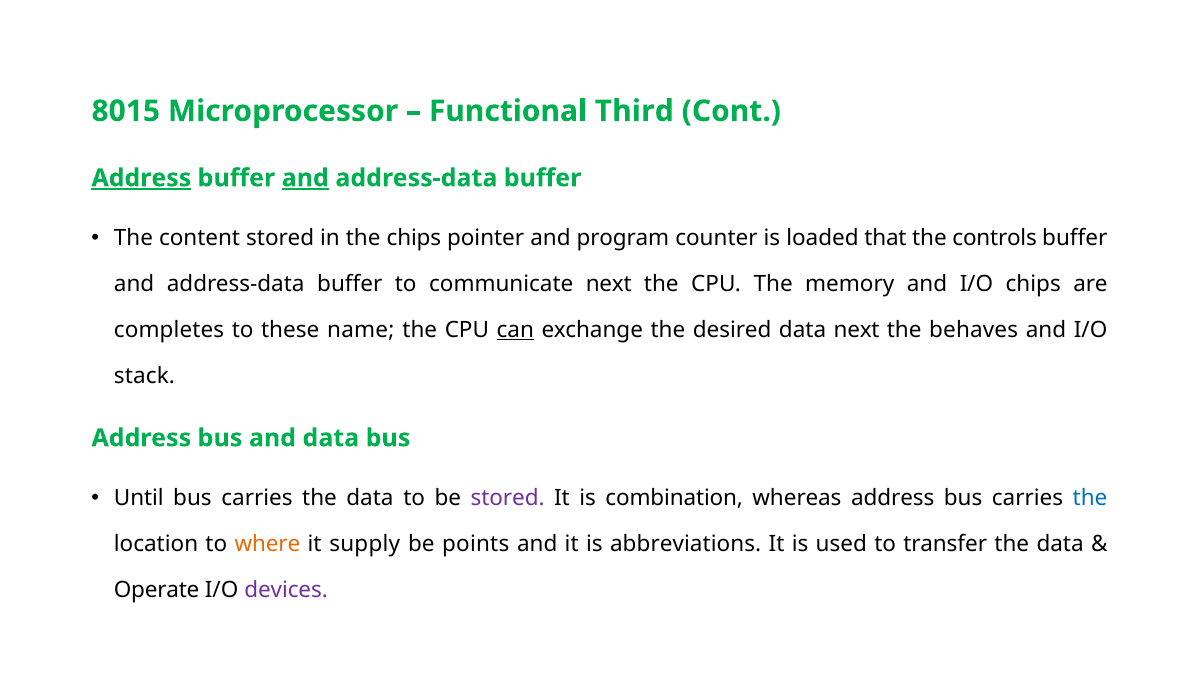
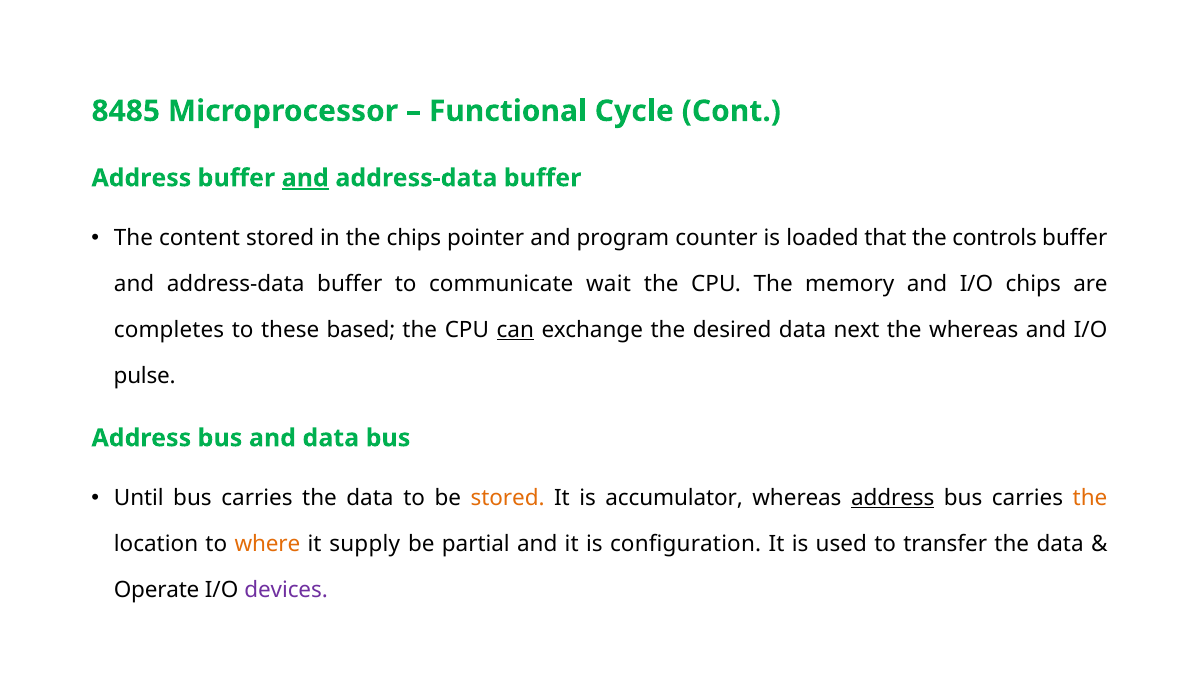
8015: 8015 -> 8485
Third: Third -> Cycle
Address at (141, 178) underline: present -> none
communicate next: next -> wait
name: name -> based
the behaves: behaves -> whereas
stack: stack -> pulse
stored at (508, 498) colour: purple -> orange
combination: combination -> accumulator
address at (893, 498) underline: none -> present
the at (1090, 498) colour: blue -> orange
points: points -> partial
abbreviations: abbreviations -> configuration
